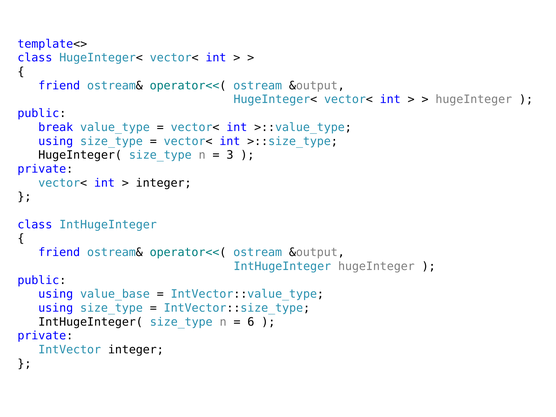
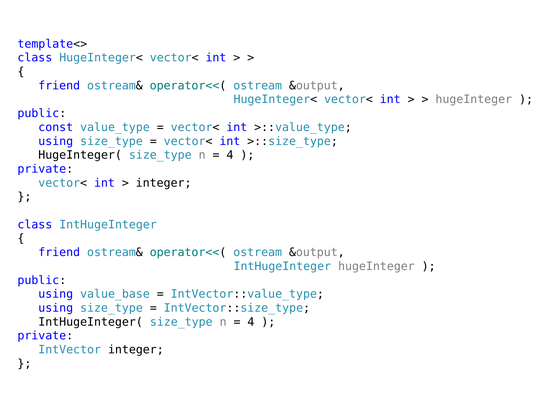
break: break -> const
3 at (230, 155): 3 -> 4
6 at (251, 322): 6 -> 4
